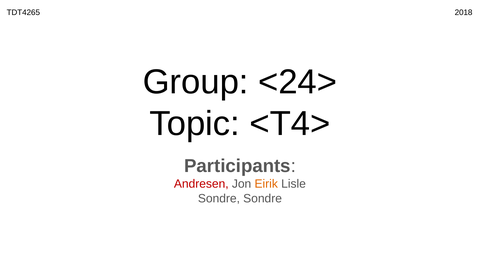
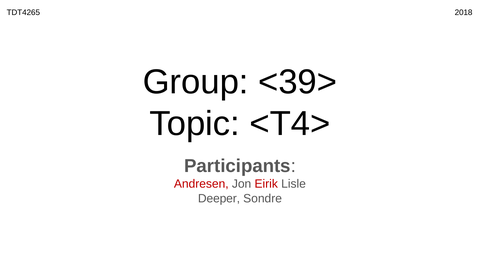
<24>: <24> -> <39>
Eirik colour: orange -> red
Sondre at (219, 198): Sondre -> Deeper
